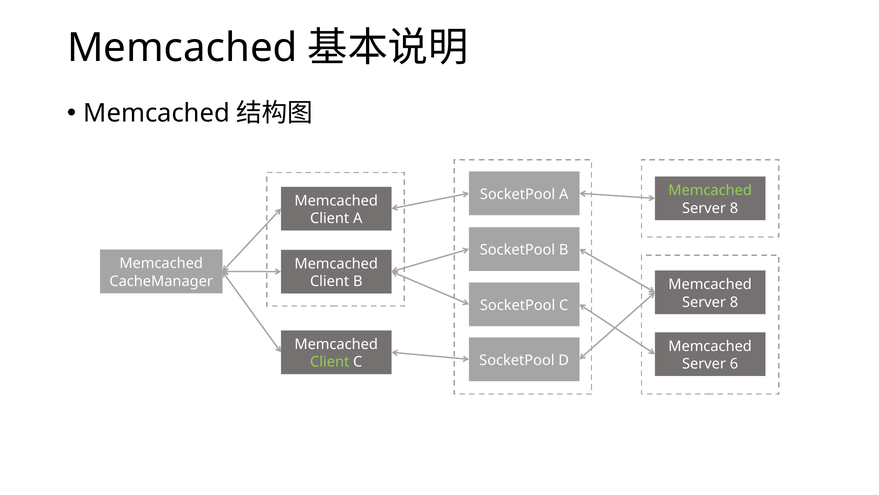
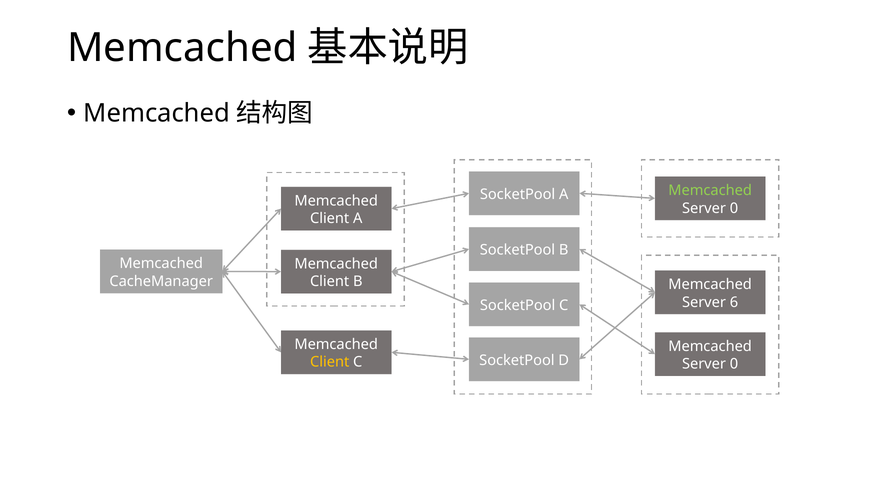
8 at (734, 208): 8 -> 0
8 at (734, 302): 8 -> 6
Client at (330, 362) colour: light green -> yellow
6 at (734, 364): 6 -> 0
